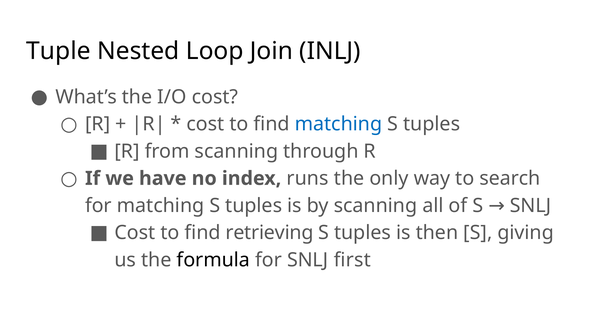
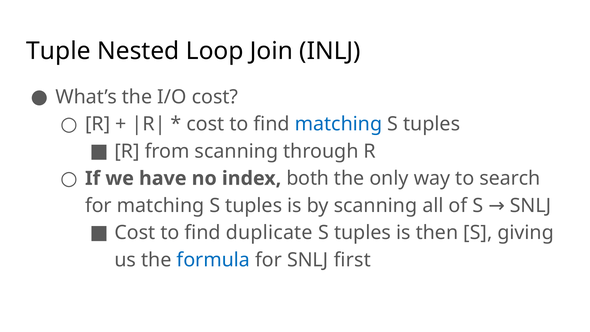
runs: runs -> both
retrieving: retrieving -> duplicate
formula colour: black -> blue
